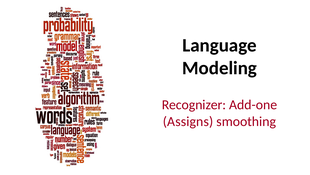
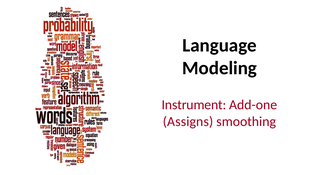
Recognizer: Recognizer -> Instrument
